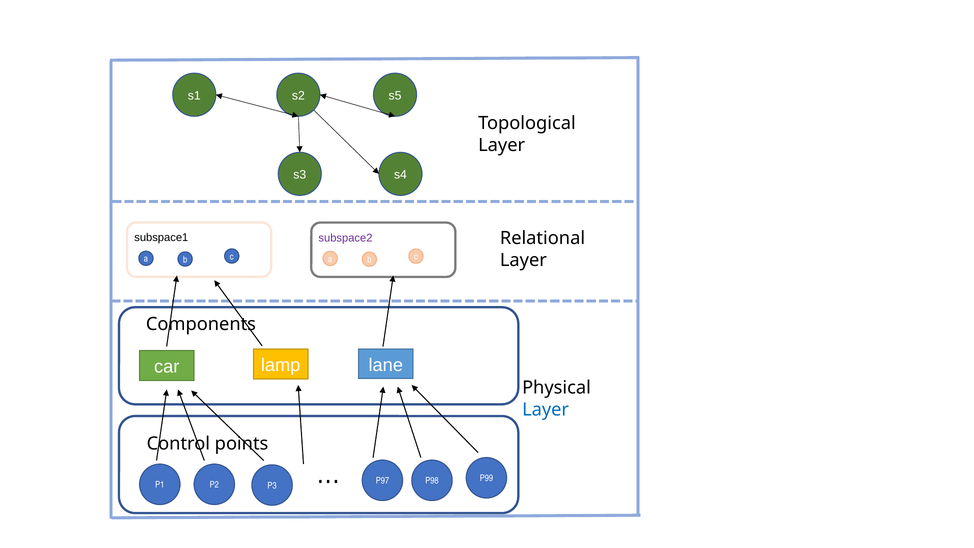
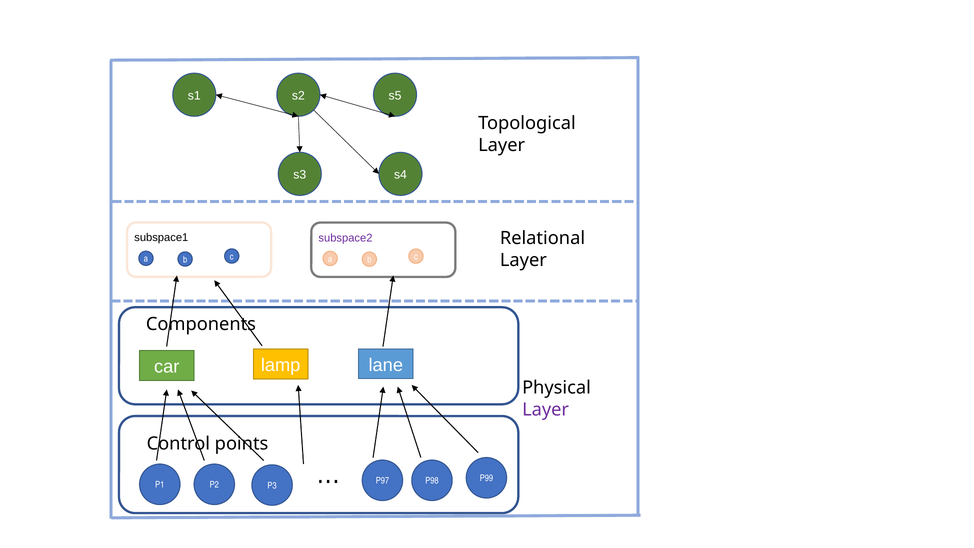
Layer at (546, 410) colour: blue -> purple
